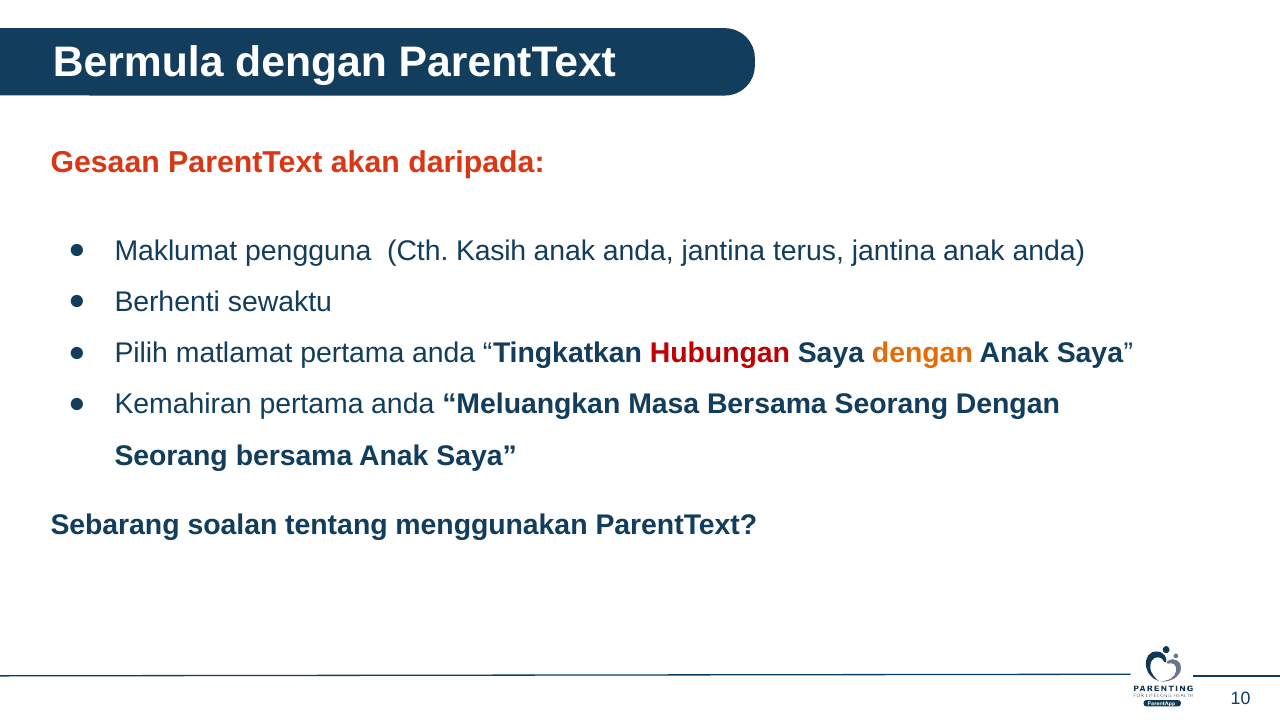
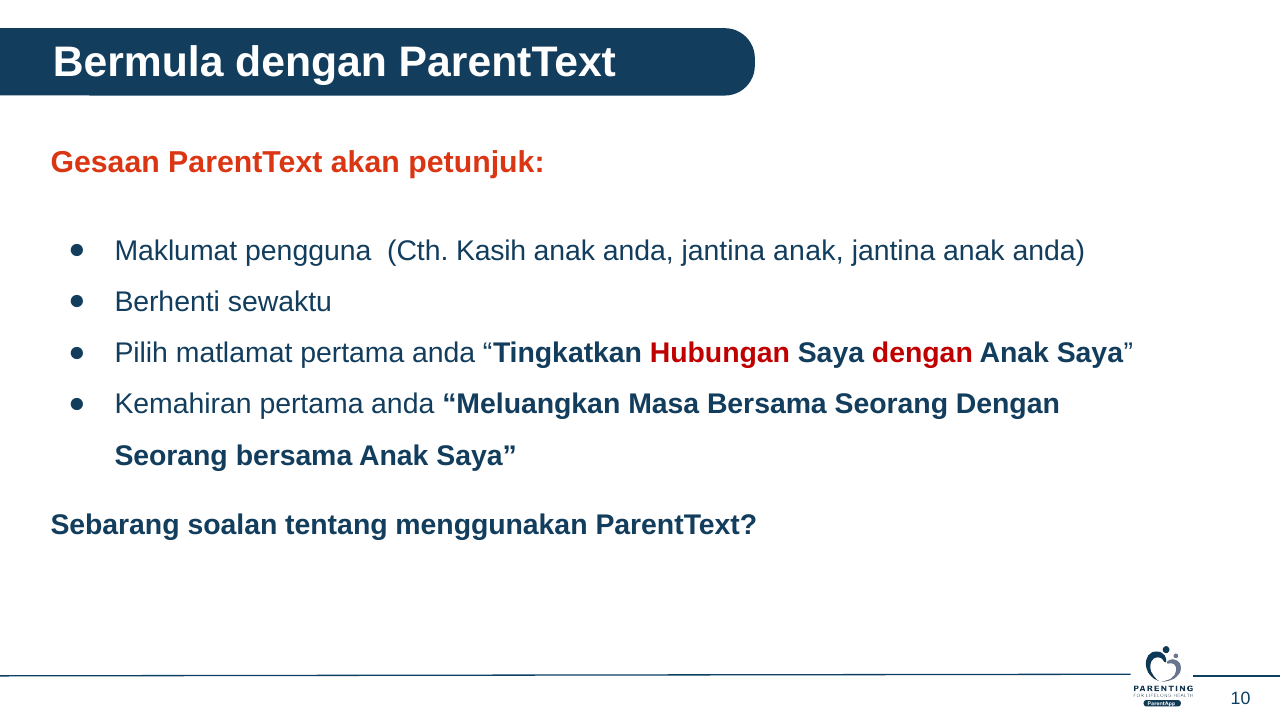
daripada: daripada -> petunjuk
anda jantina terus: terus -> anak
dengan at (922, 353) colour: orange -> red
